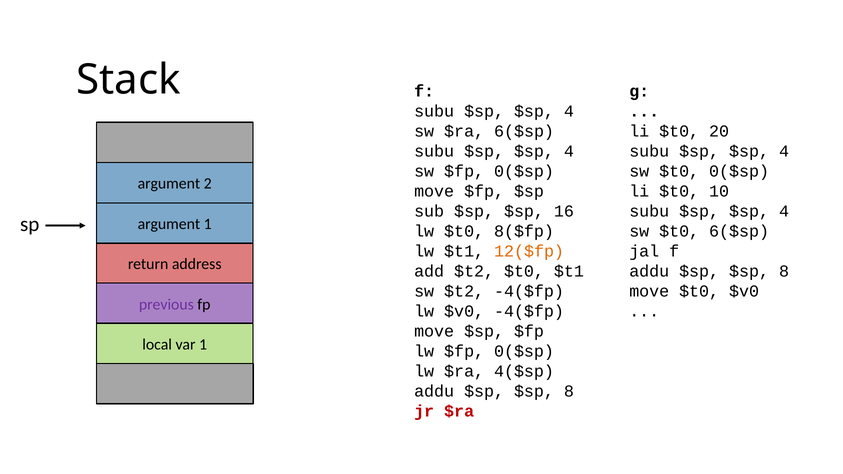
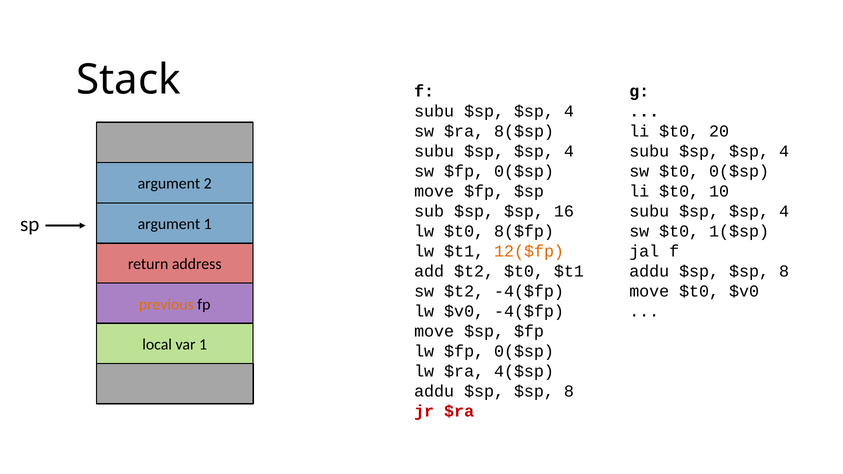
$ra 6($sp: 6($sp -> 8($sp
$t0 6($sp: 6($sp -> 1($sp
previous colour: purple -> orange
